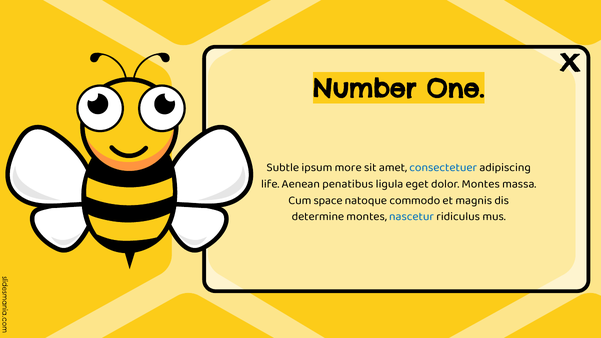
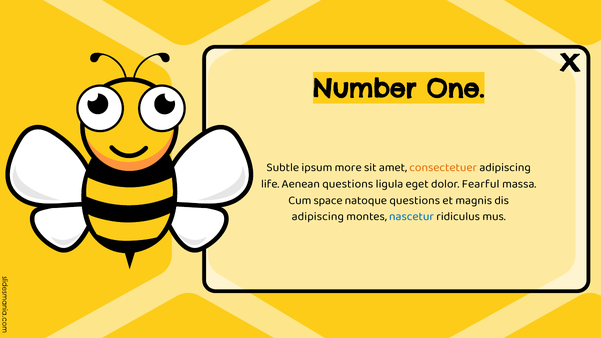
consectetuer colour: blue -> orange
Aenean penatibus: penatibus -> questions
dolor Montes: Montes -> Fearful
natoque commodo: commodo -> questions
determine at (318, 217): determine -> adipiscing
